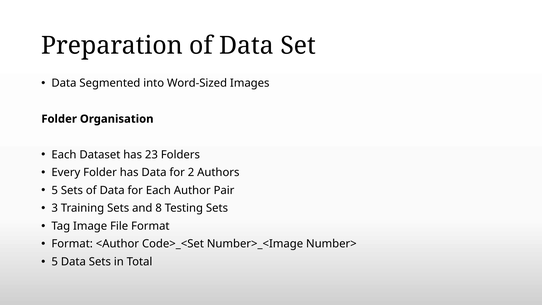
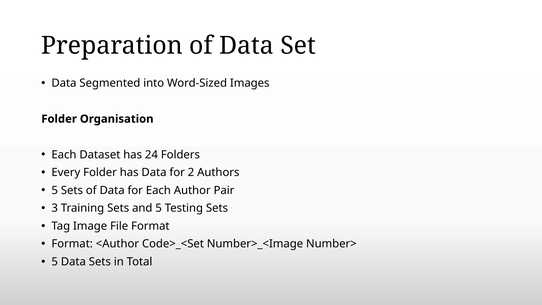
23: 23 -> 24
and 8: 8 -> 5
